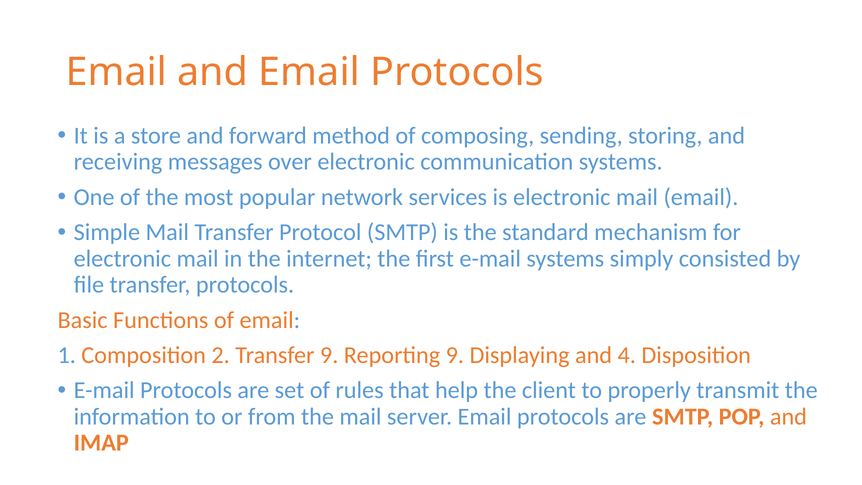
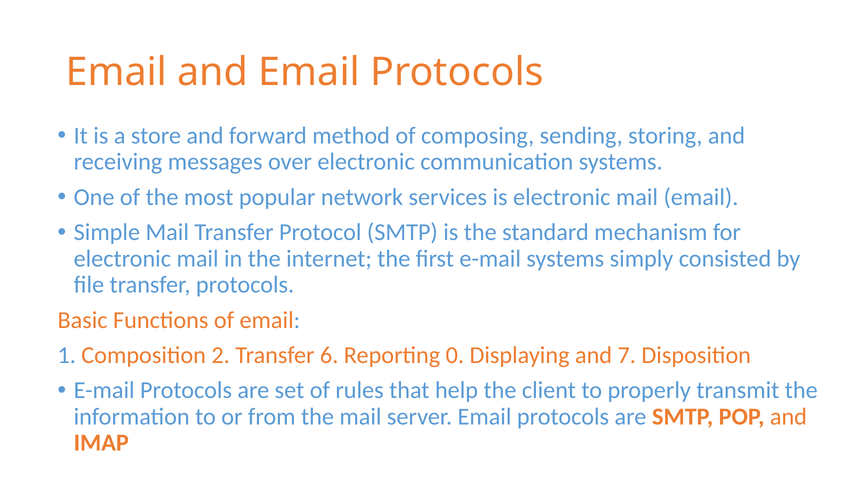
Transfer 9: 9 -> 6
Reporting 9: 9 -> 0
4: 4 -> 7
